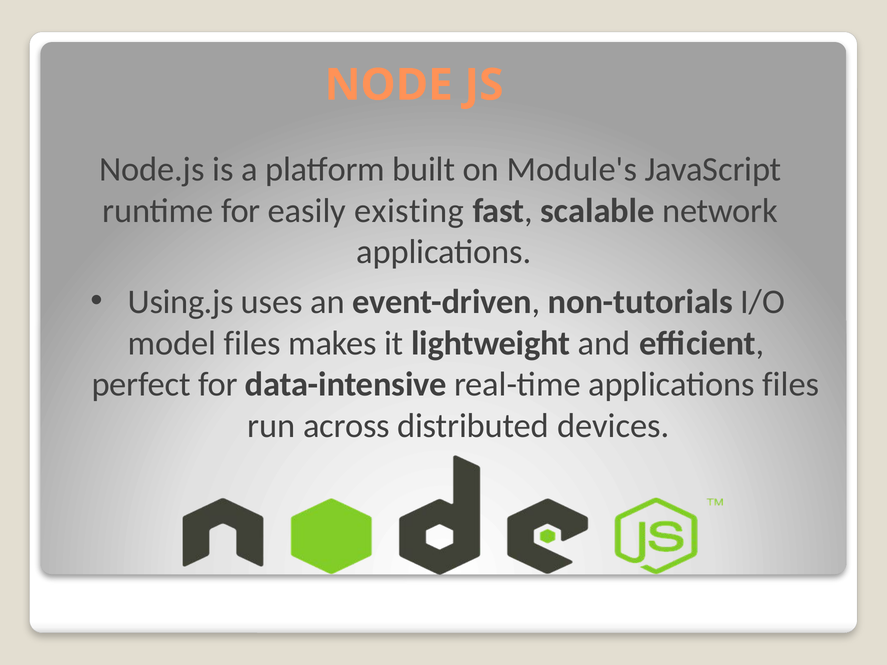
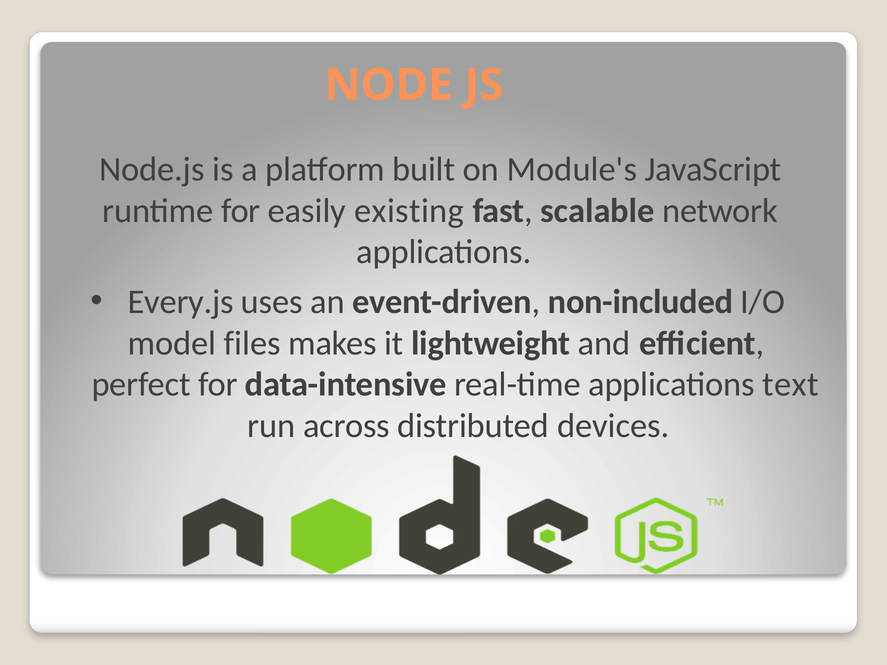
Using.js: Using.js -> Every.js
non-tutorials: non-tutorials -> non-included
applications files: files -> text
